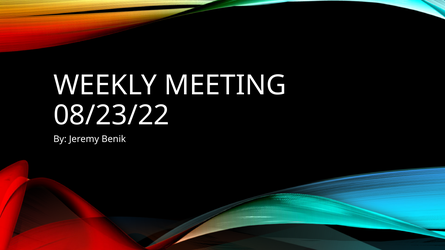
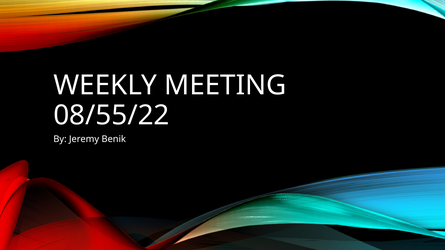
08/23/22: 08/23/22 -> 08/55/22
